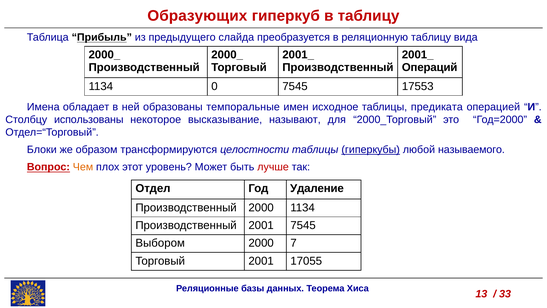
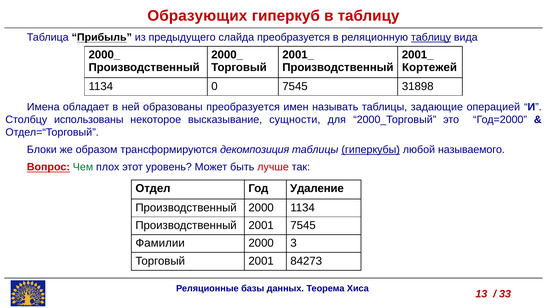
таблицу at (431, 37) underline: none -> present
Операций: Операций -> Кортежей
17553: 17553 -> 31898
образованы темпоральные: темпоральные -> преобразуется
исходное: исходное -> называть
предиката: предиката -> задающие
называют: называют -> сущности
целостности: целостности -> декомпозиция
Чем colour: orange -> green
Выбором: Выбором -> Фамилии
7: 7 -> 3
17055: 17055 -> 84273
